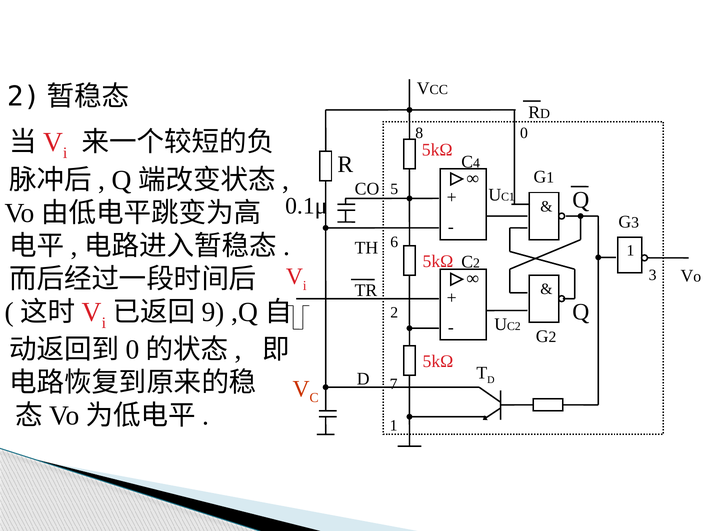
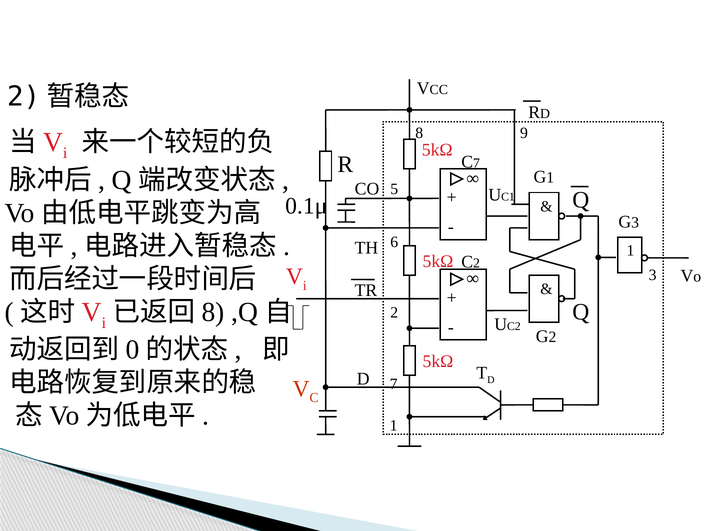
8 0: 0 -> 9
4 at (477, 163): 4 -> 7
9 at (213, 312): 9 -> 8
